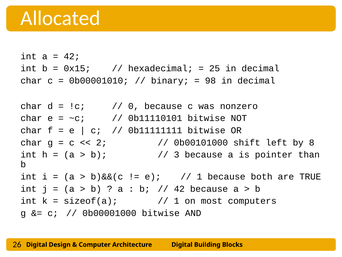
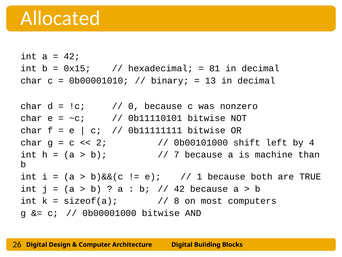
25: 25 -> 81
98: 98 -> 13
8: 8 -> 4
3: 3 -> 7
pointer: pointer -> machine
1 at (177, 201): 1 -> 8
